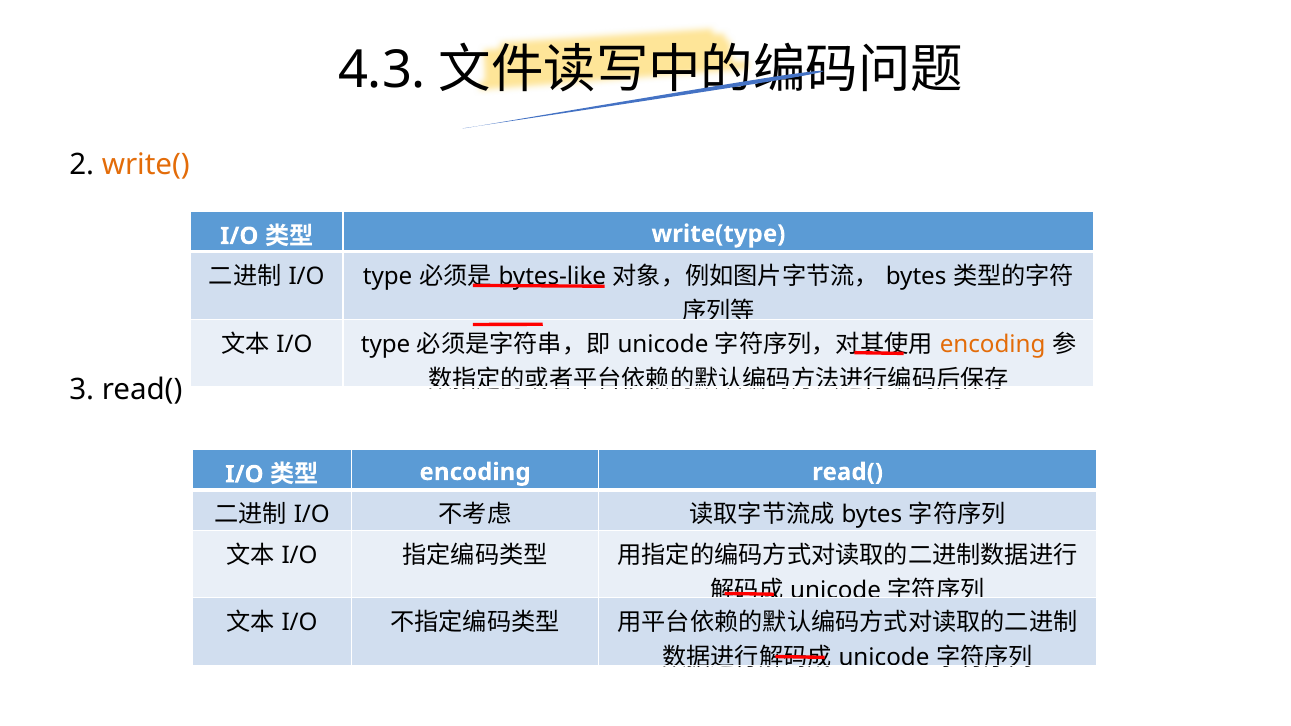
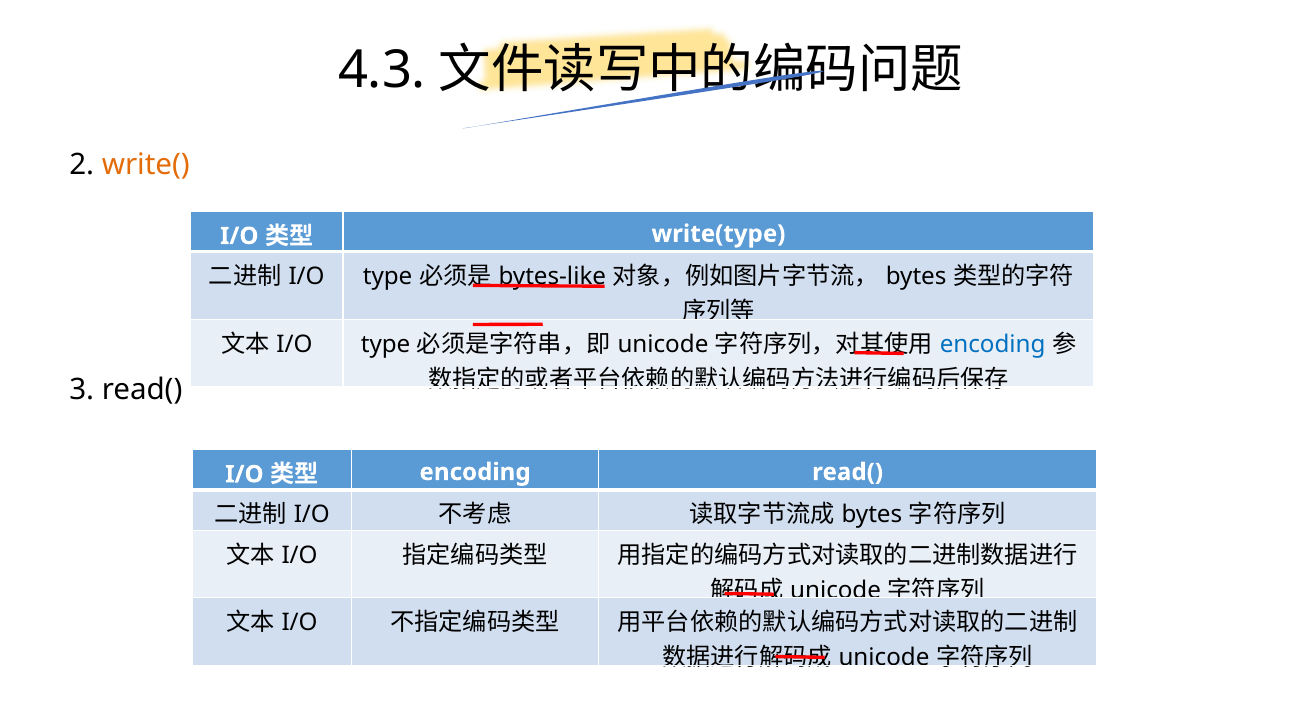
encoding at (993, 344) colour: orange -> blue
